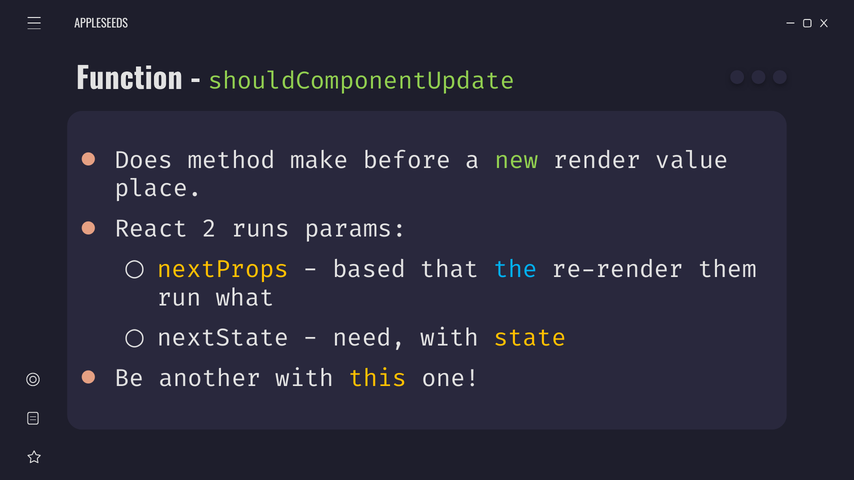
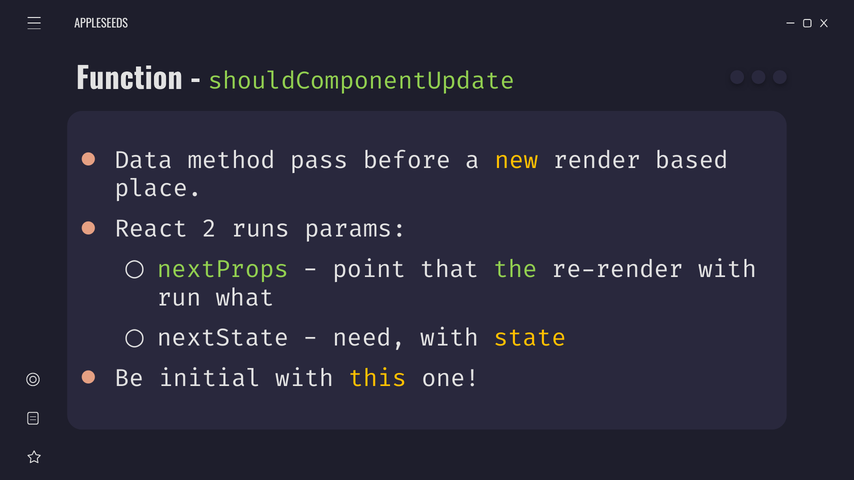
Does: Does -> Data
make: make -> pass
new colour: light green -> yellow
value: value -> based
nextProps colour: yellow -> light green
based: based -> point
the colour: light blue -> light green
re-render them: them -> with
another: another -> initial
